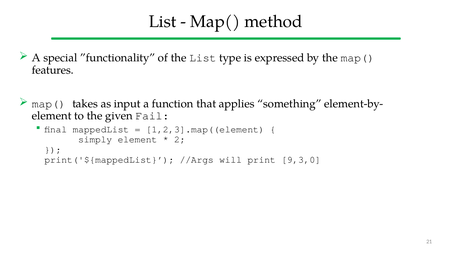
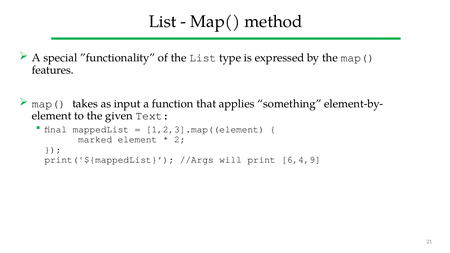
Fail: Fail -> Text
simply: simply -> marked
9,3,0: 9,3,0 -> 6,4,9
